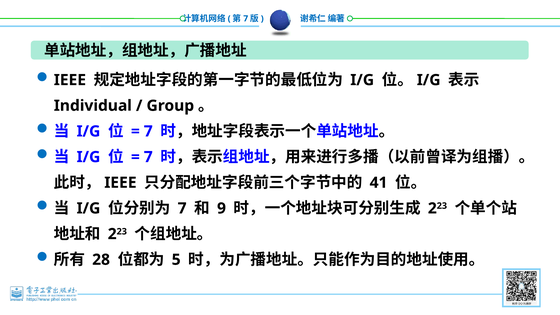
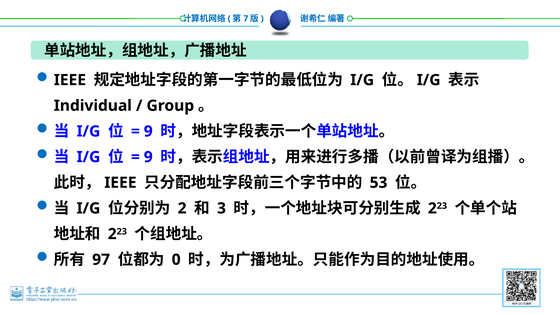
7 at (148, 131): 7 -> 9
7 at (148, 157): 7 -> 9
41: 41 -> 53
7 at (182, 208): 7 -> 2
9: 9 -> 3
28: 28 -> 97
5: 5 -> 0
